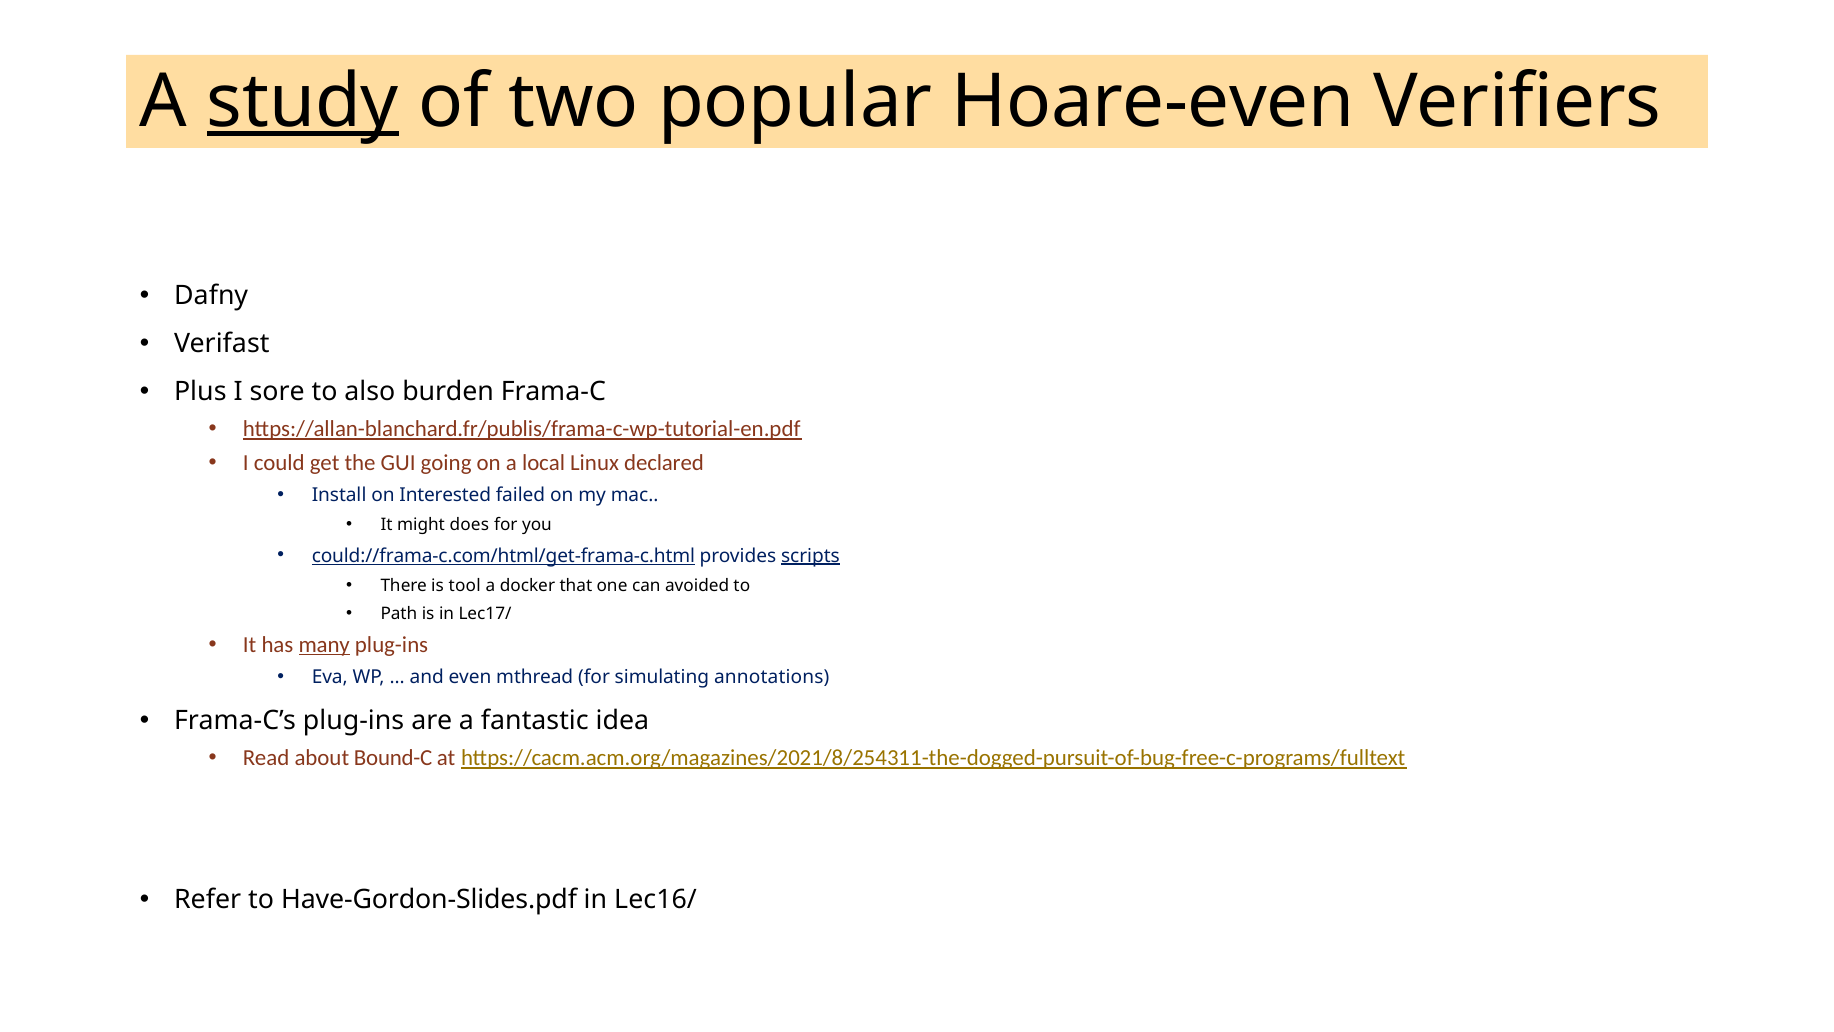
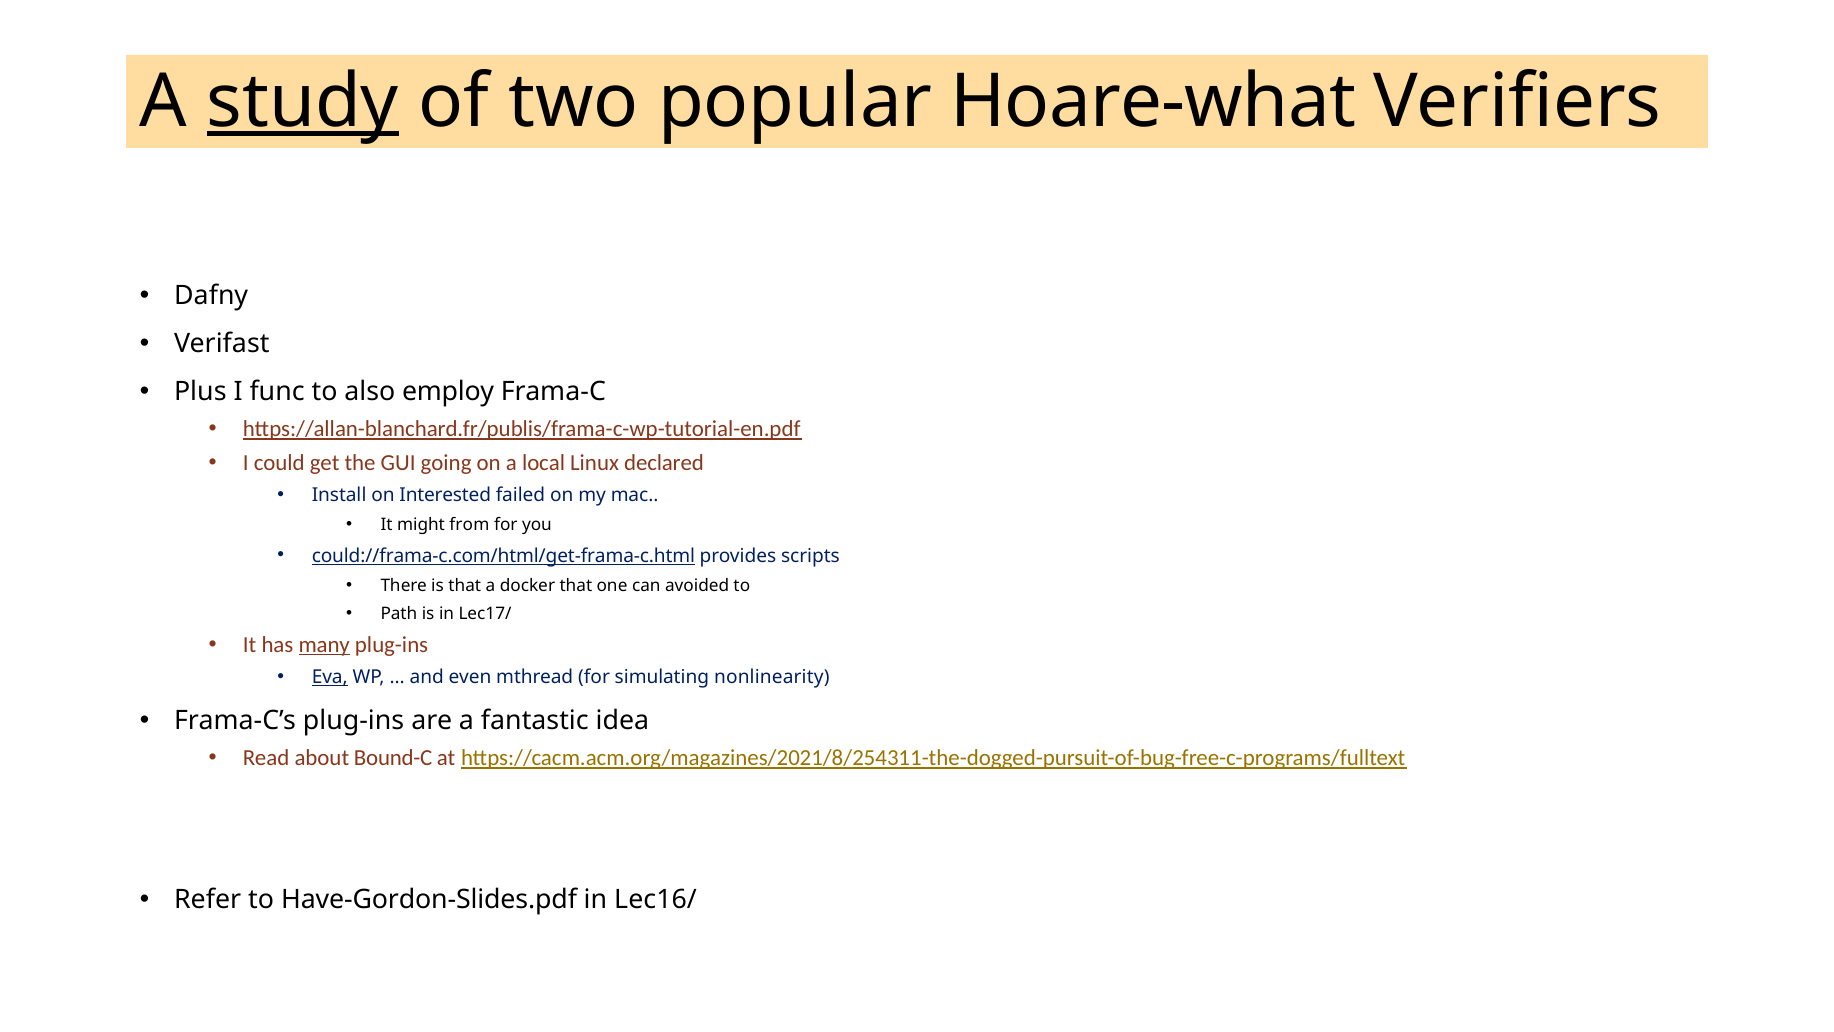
Hoare-even: Hoare-even -> Hoare-what
sore: sore -> func
burden: burden -> employ
does: does -> from
scripts underline: present -> none
is tool: tool -> that
Eva underline: none -> present
annotations: annotations -> nonlinearity
